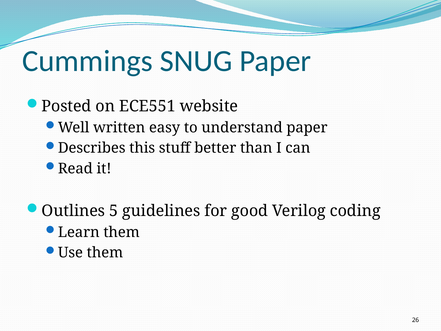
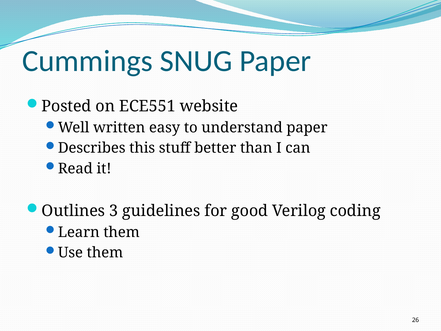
5: 5 -> 3
